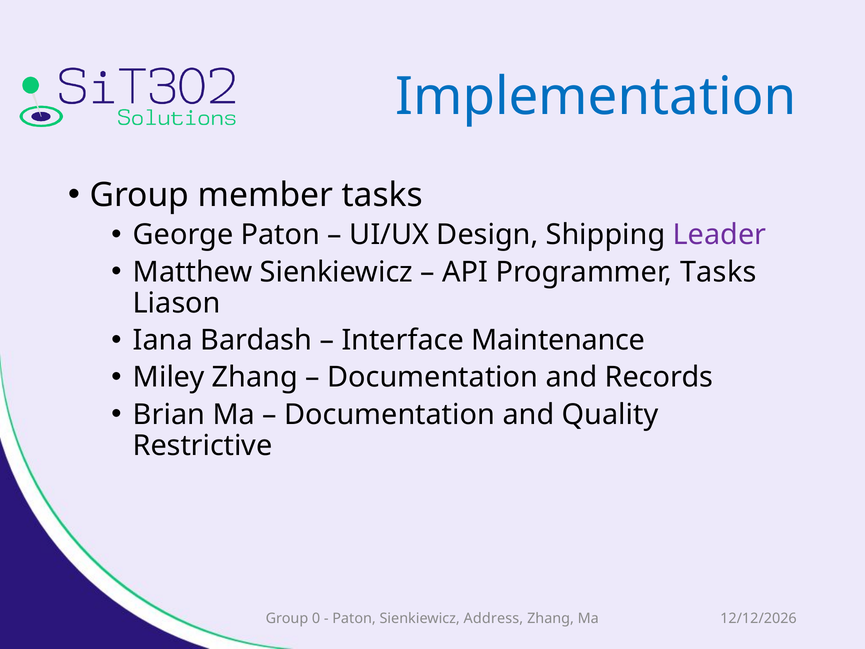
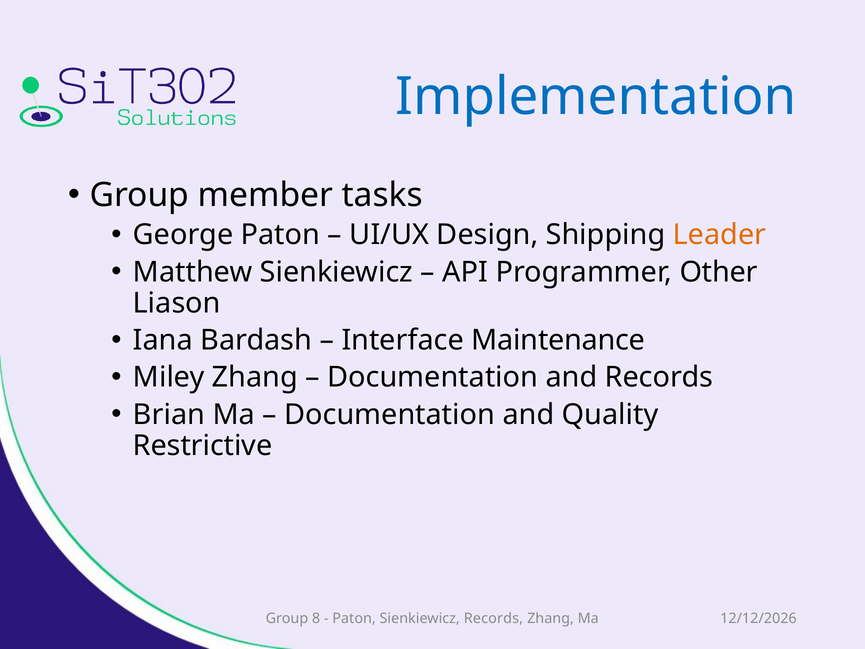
Leader colour: purple -> orange
Programmer Tasks: Tasks -> Other
0: 0 -> 8
Sienkiewicz Address: Address -> Records
